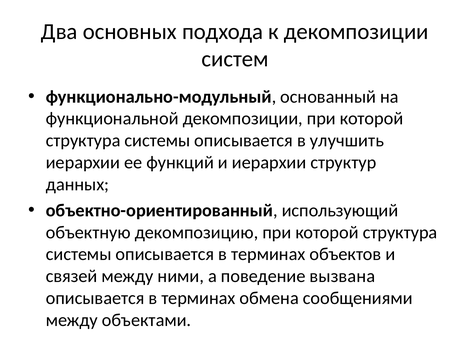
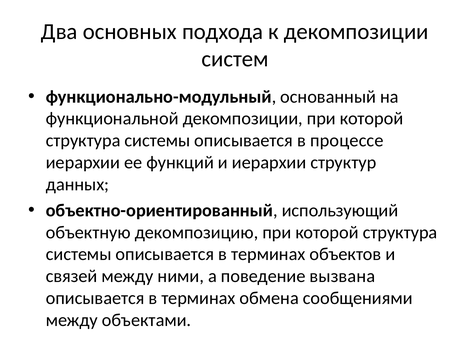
улучшить: улучшить -> процессе
